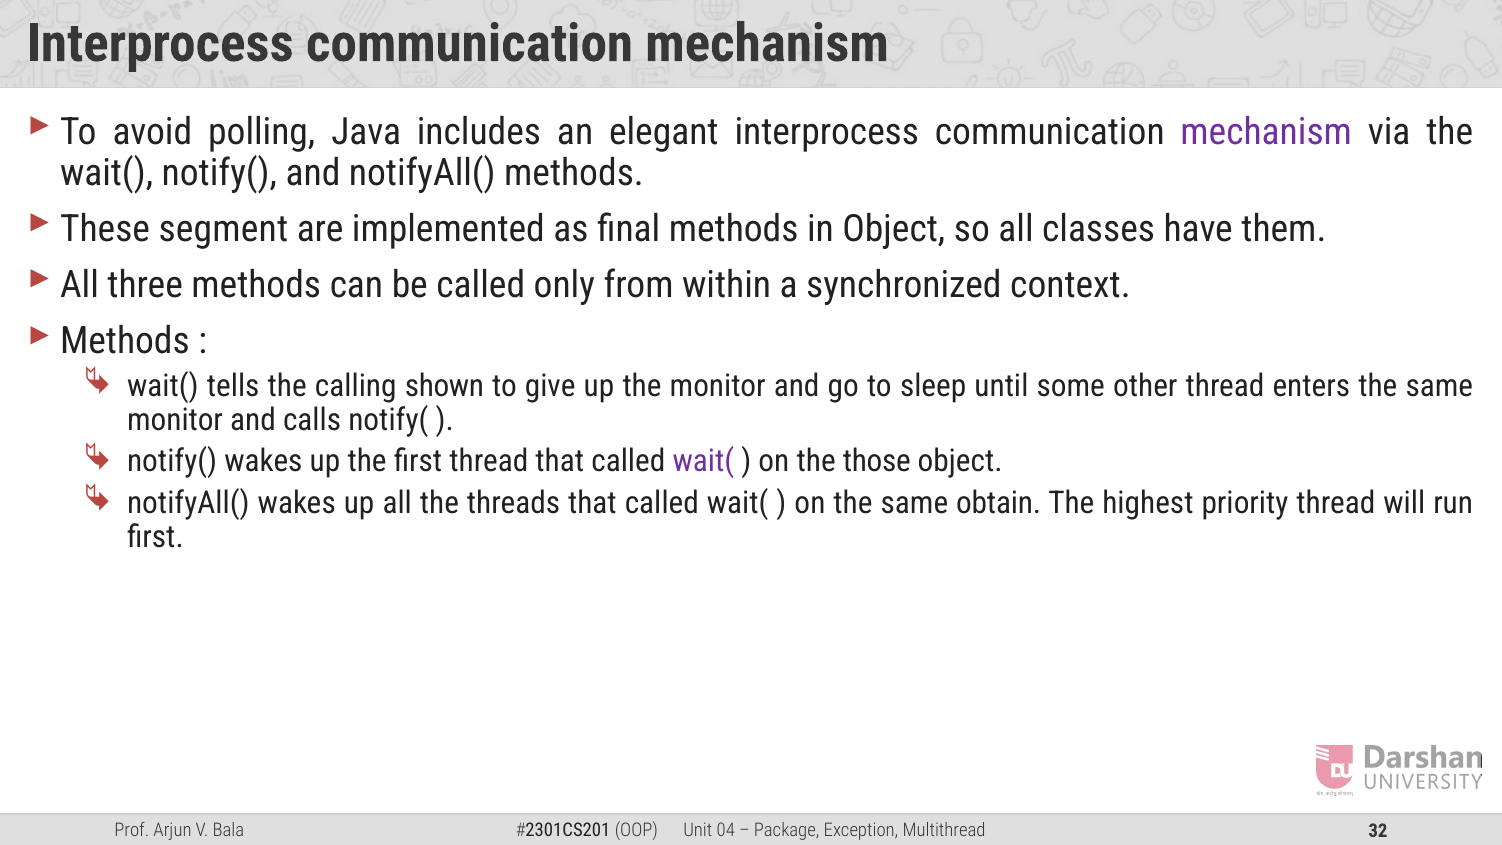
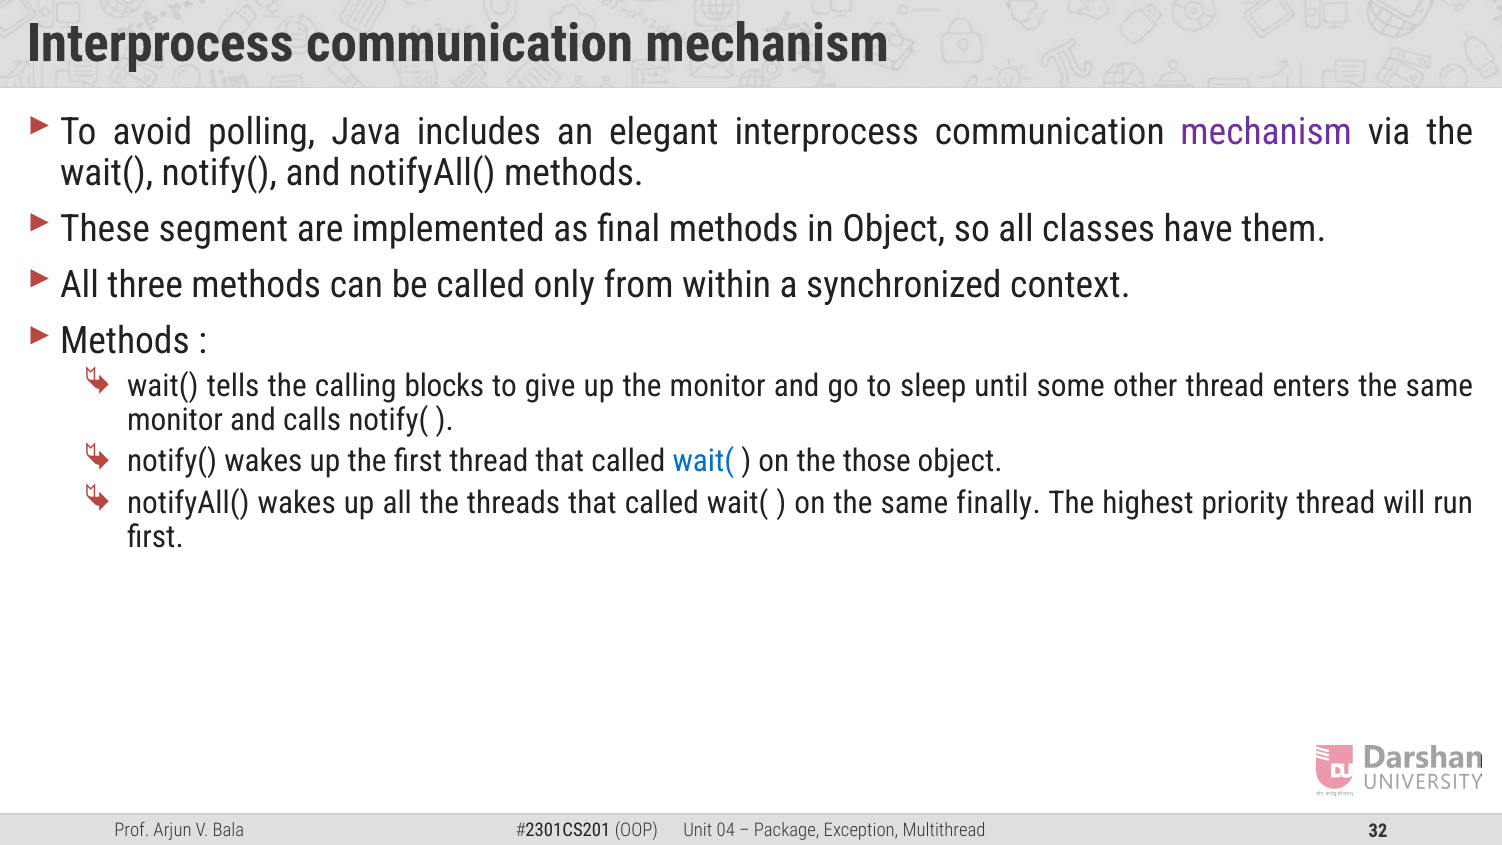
shown: shown -> blocks
wait( at (703, 462) colour: purple -> blue
obtain: obtain -> finally
